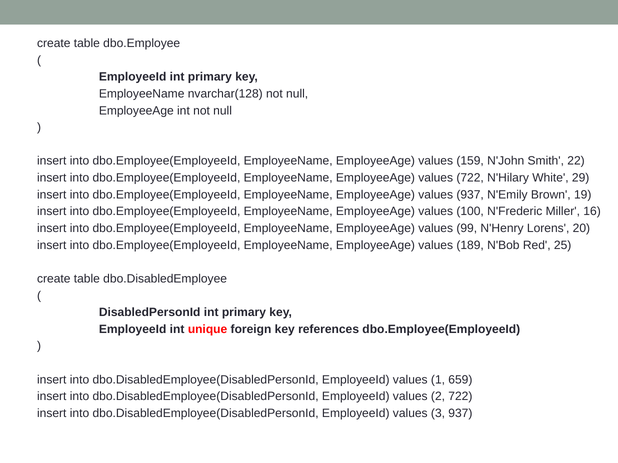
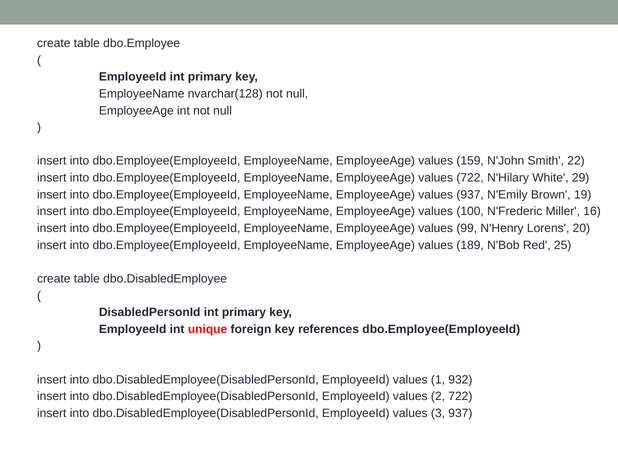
659: 659 -> 932
